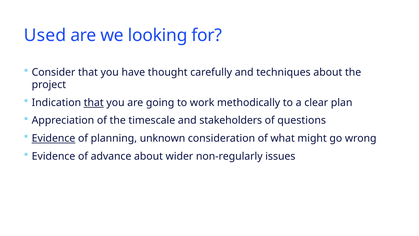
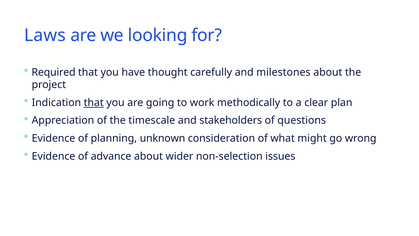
Used: Used -> Laws
Consider: Consider -> Required
techniques: techniques -> milestones
Evidence at (54, 138) underline: present -> none
non-regularly: non-regularly -> non-selection
